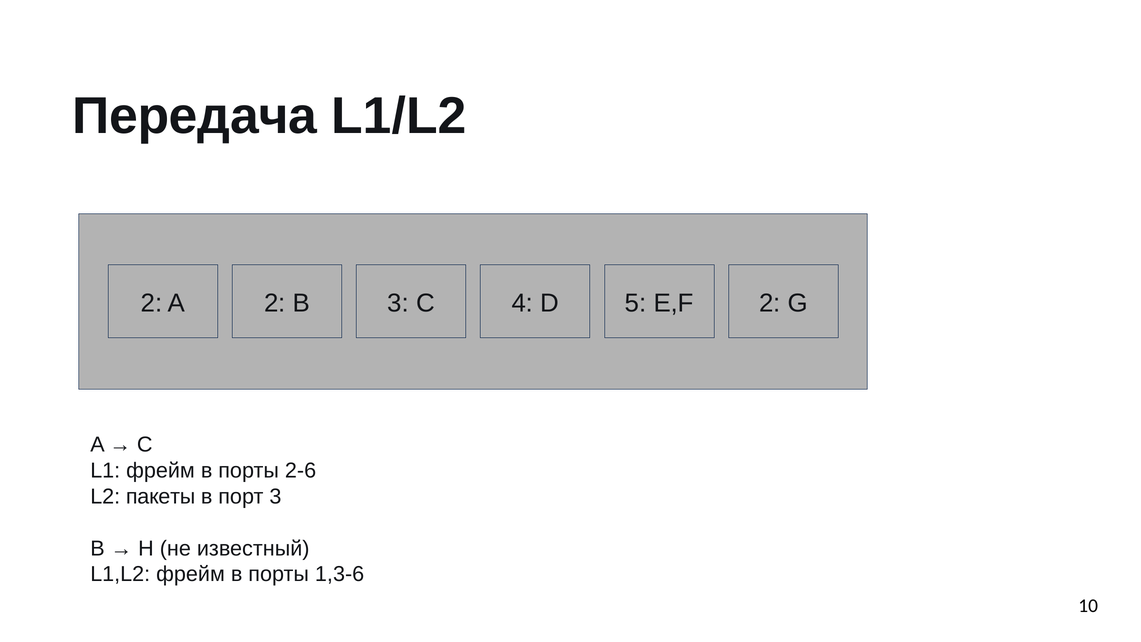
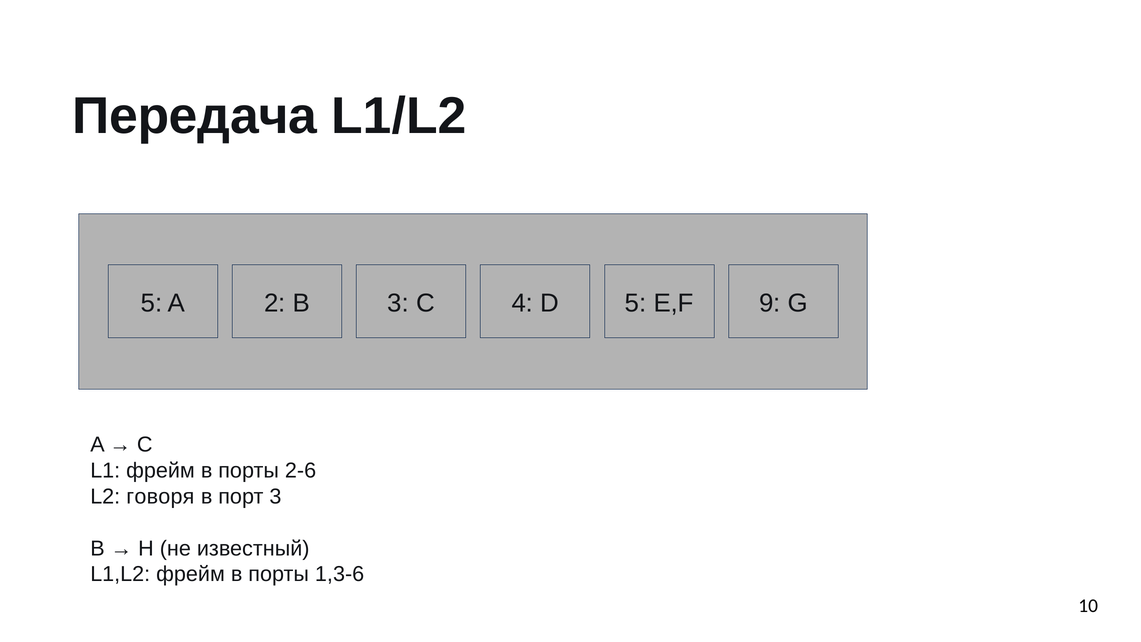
2 at (151, 303): 2 -> 5
E,F 2: 2 -> 9
пакеты: пакеты -> говоря
